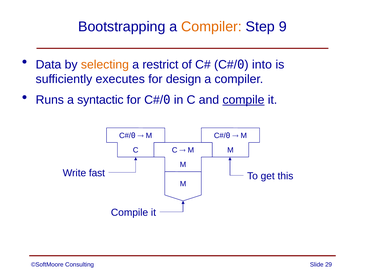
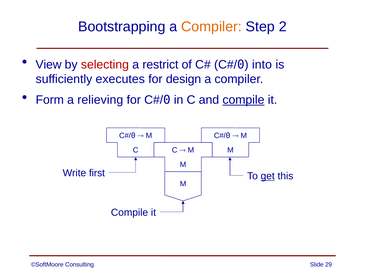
9: 9 -> 2
Data: Data -> View
selecting colour: orange -> red
Runs: Runs -> Form
syntactic: syntactic -> relieving
fast: fast -> first
get underline: none -> present
